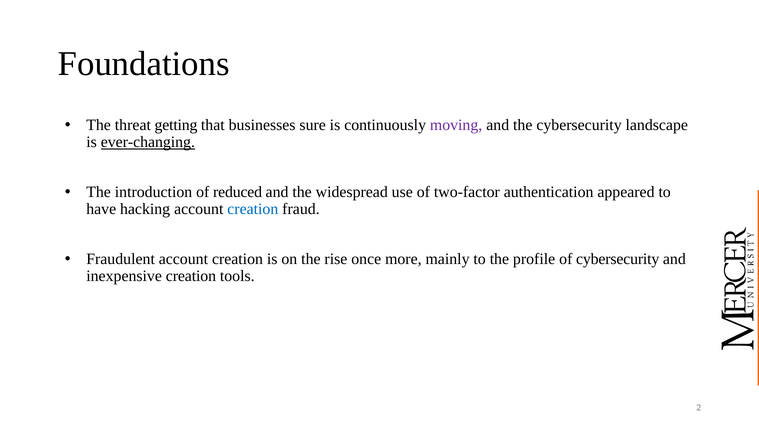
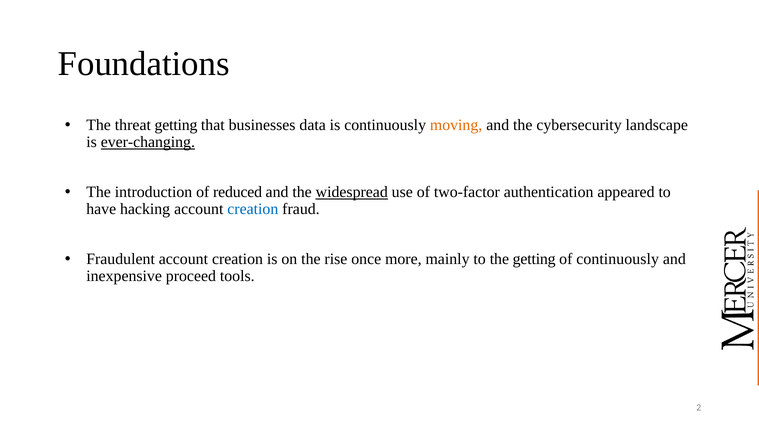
sure: sure -> data
moving colour: purple -> orange
widespread underline: none -> present
the profile: profile -> getting
of cybersecurity: cybersecurity -> continuously
inexpensive creation: creation -> proceed
